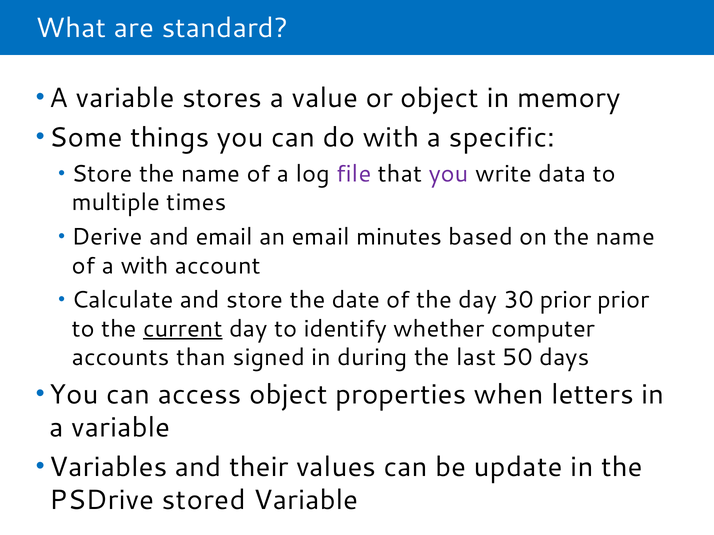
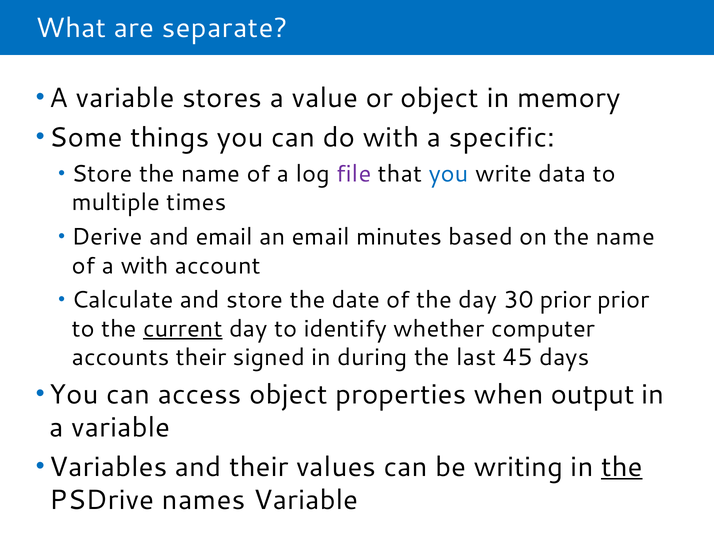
standard: standard -> separate
you at (449, 174) colour: purple -> blue
accounts than: than -> their
50: 50 -> 45
letters: letters -> output
update: update -> writing
the at (622, 467) underline: none -> present
stored: stored -> names
